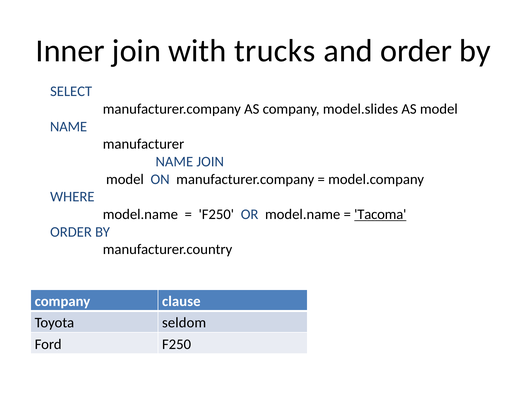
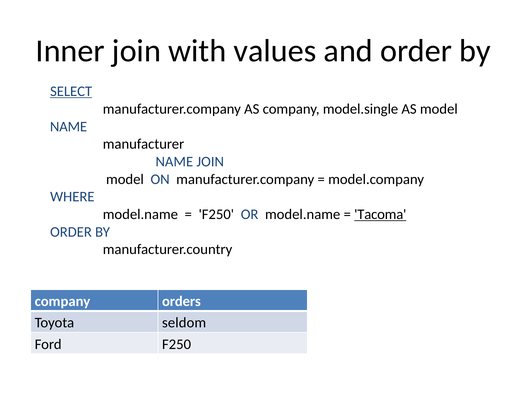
trucks: trucks -> values
SELECT underline: none -> present
model.slides: model.slides -> model.single
clause: clause -> orders
